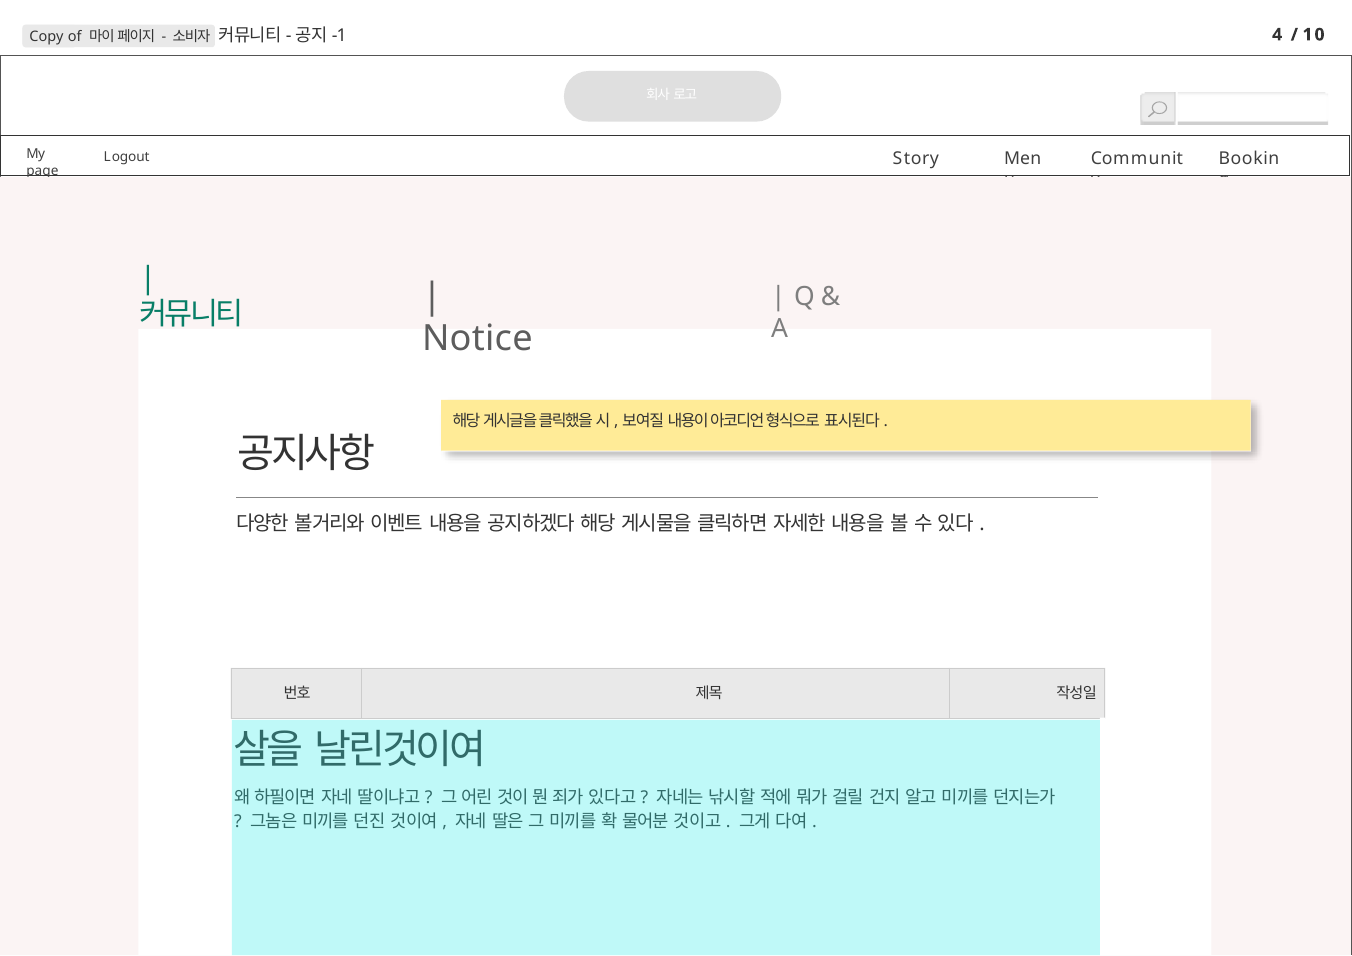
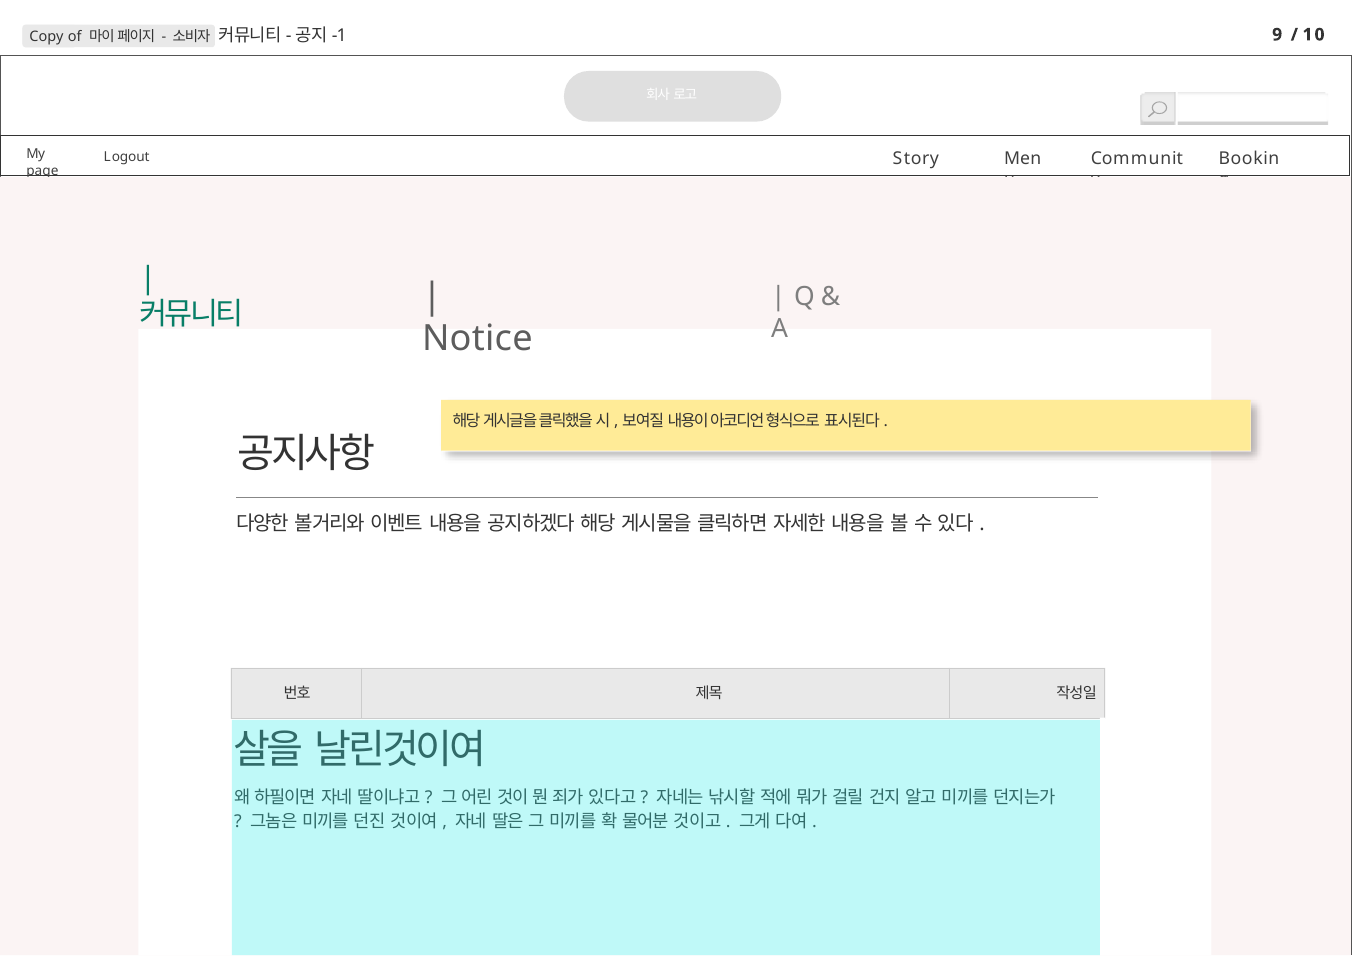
4: 4 -> 9
